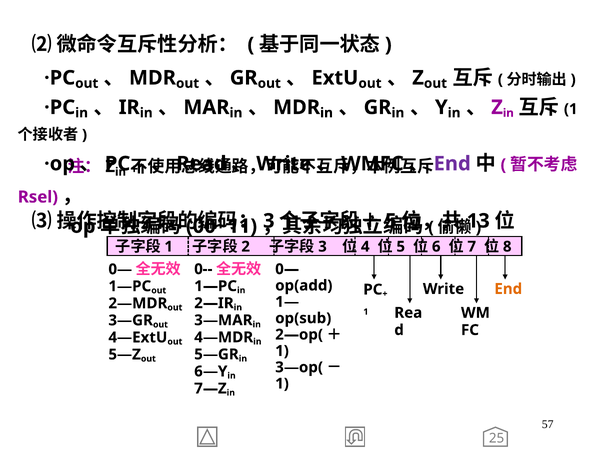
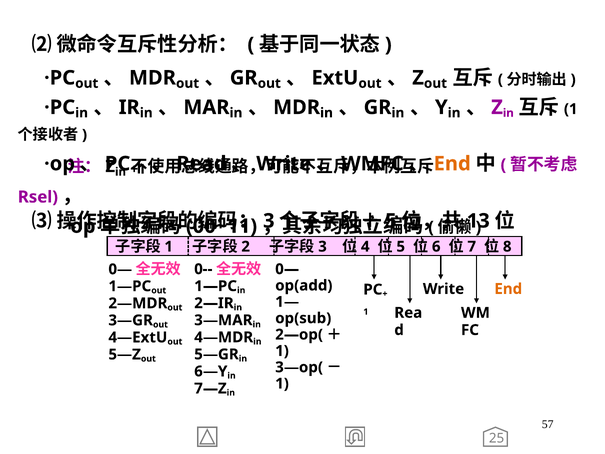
End at (452, 164) colour: purple -> orange
